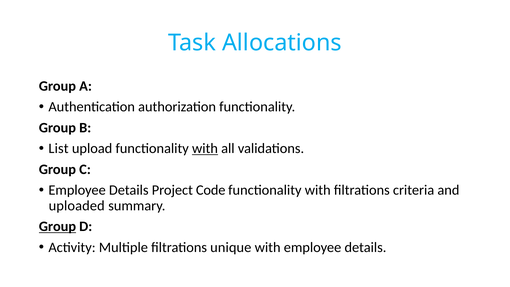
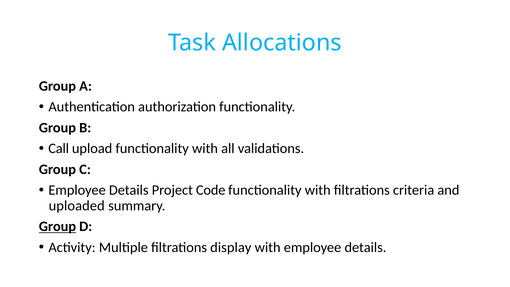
List: List -> Call
with at (205, 148) underline: present -> none
unique: unique -> display
